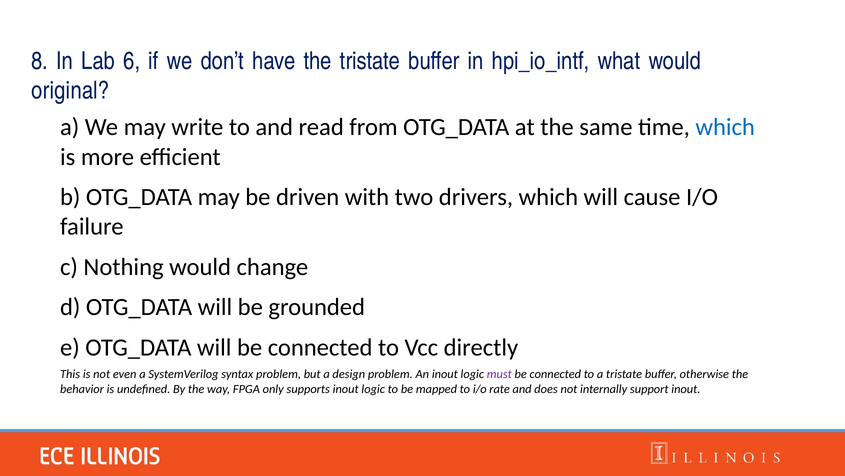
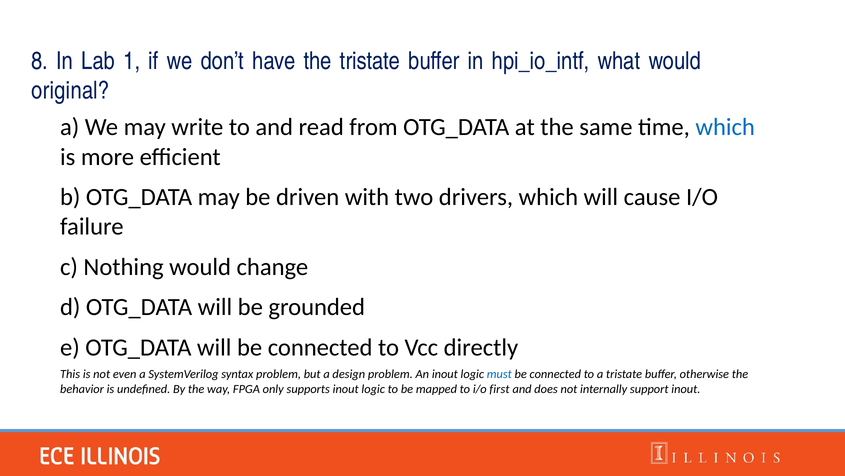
6: 6 -> 1
must colour: purple -> blue
rate: rate -> first
